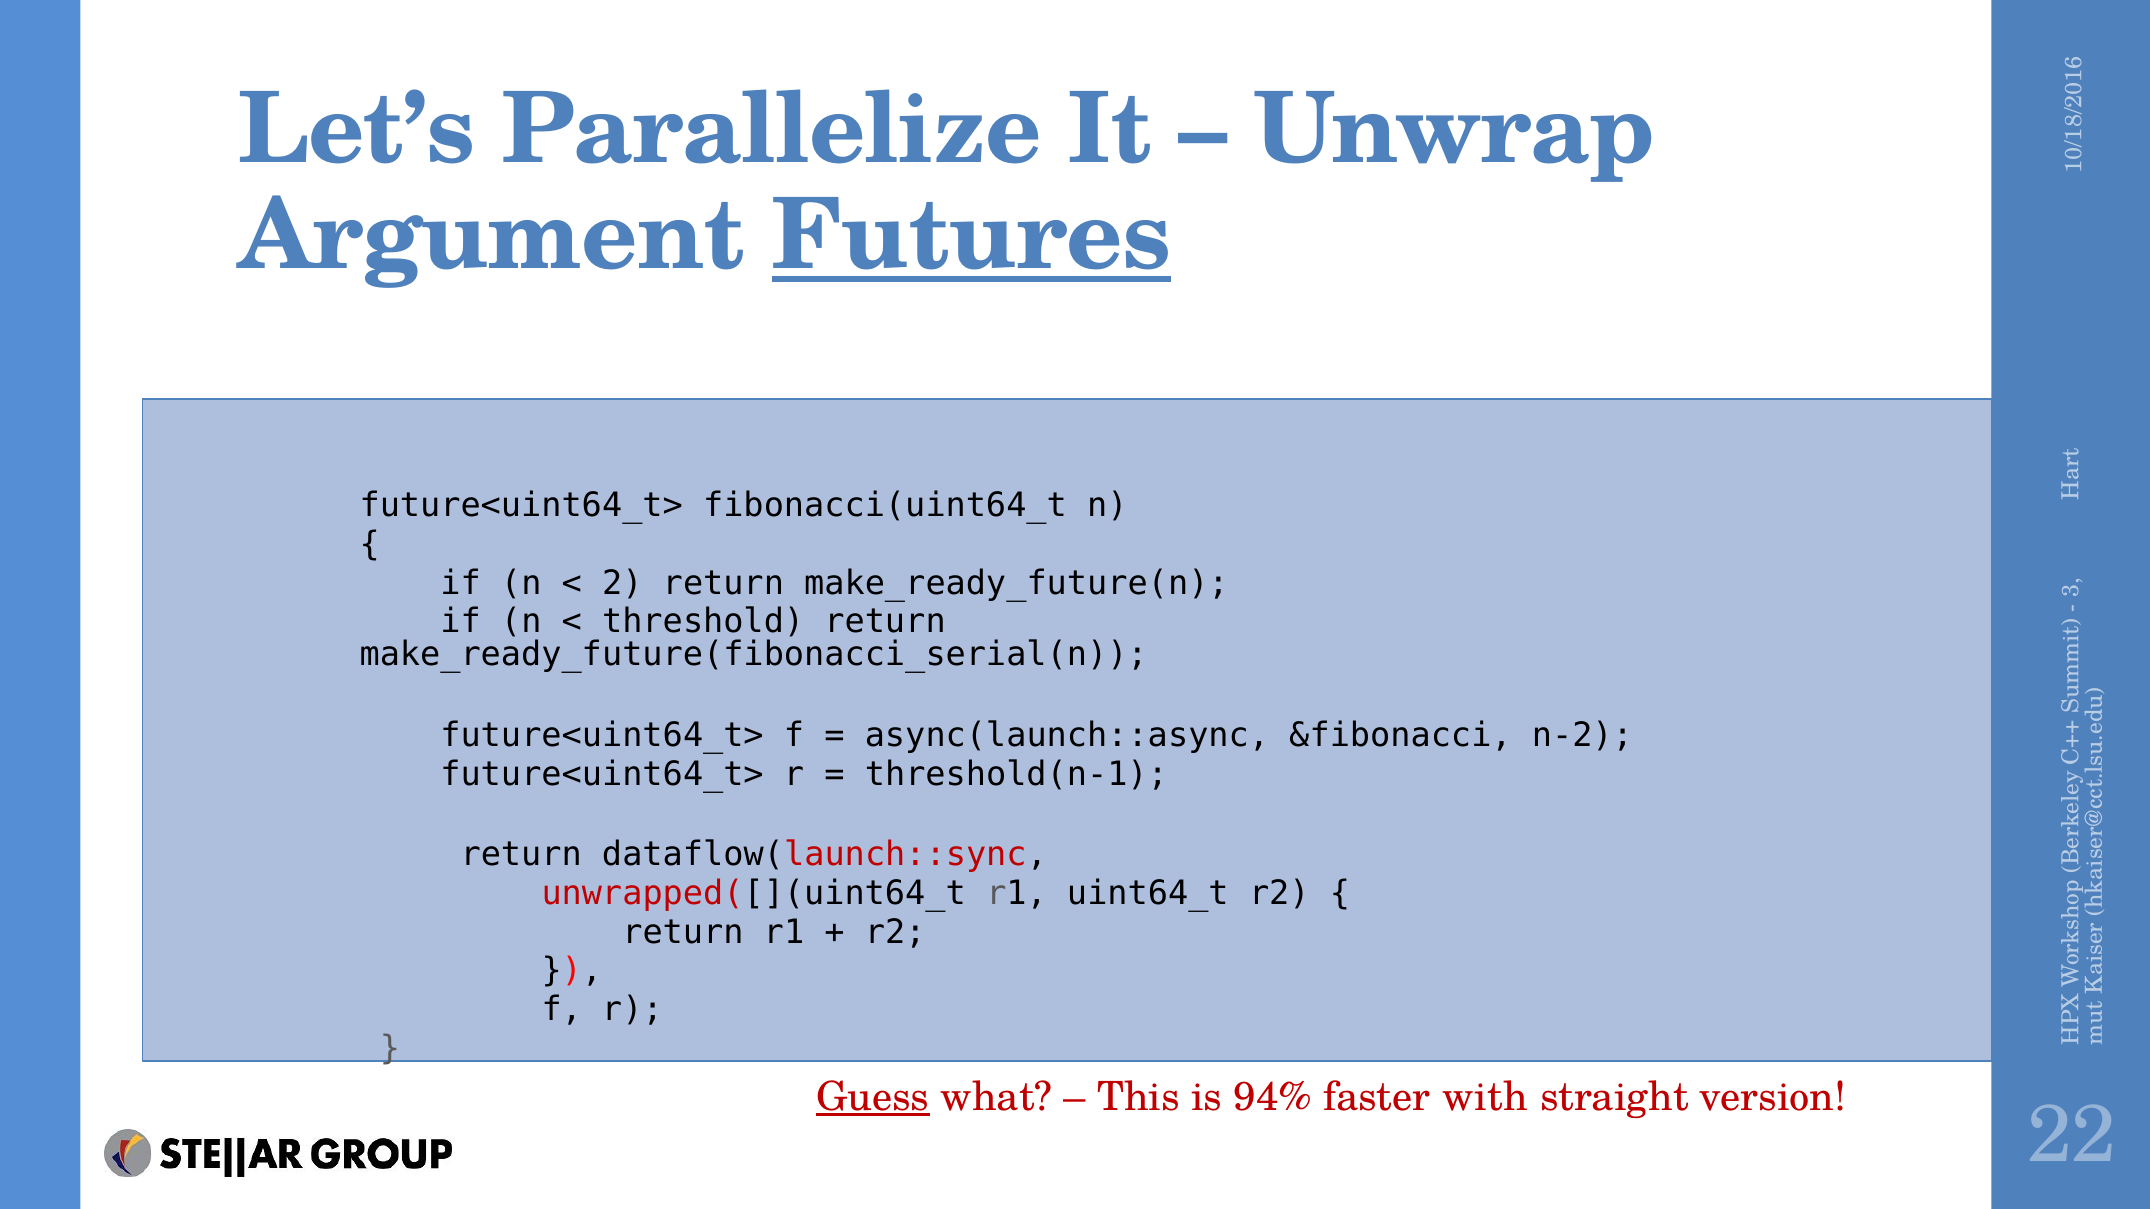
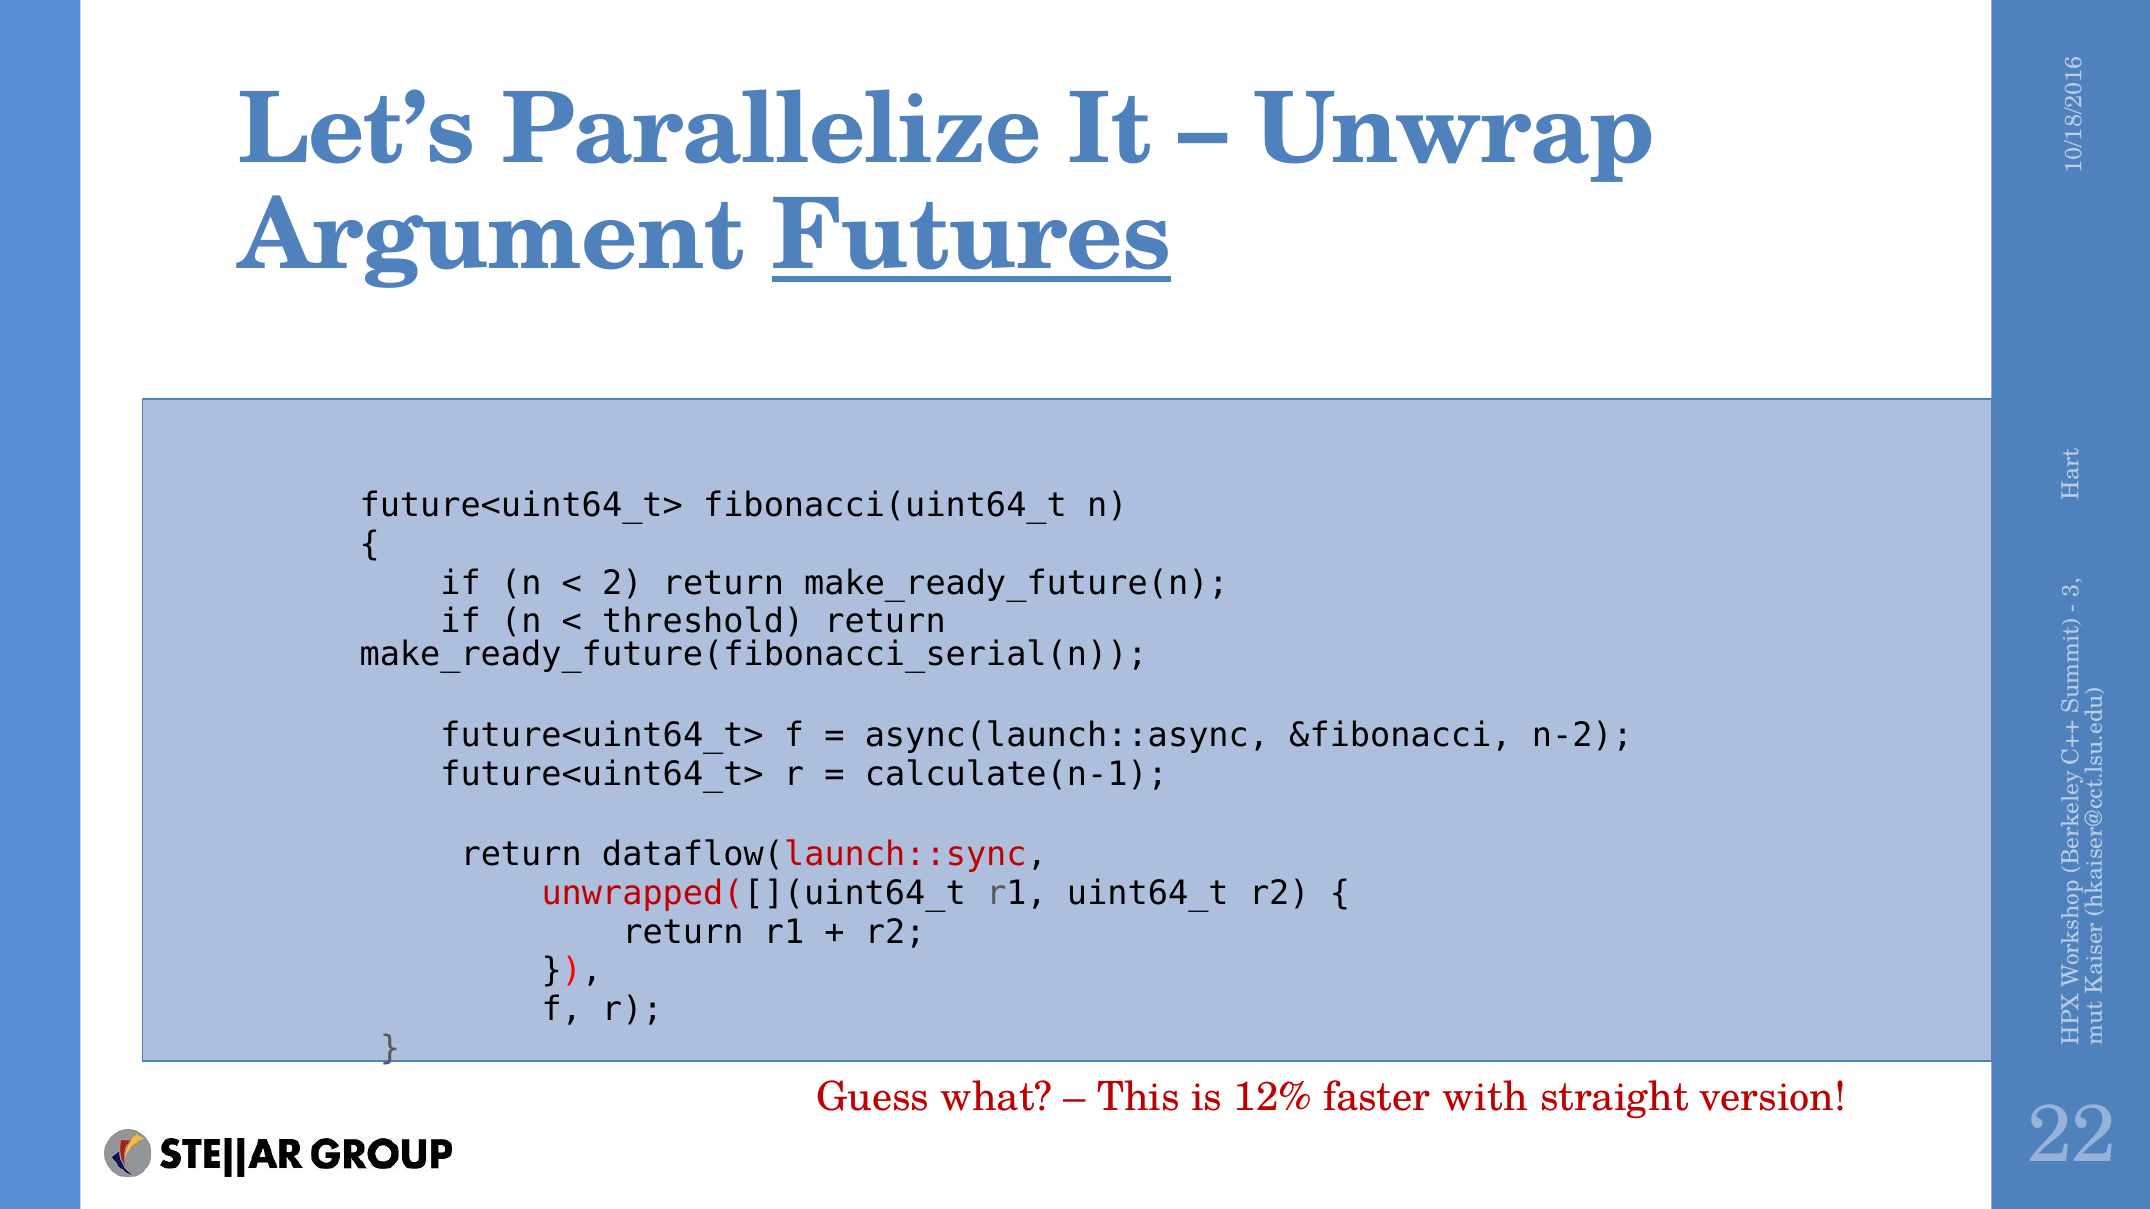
threshold(n-1: threshold(n-1 -> calculate(n-1
Guess underline: present -> none
94%: 94% -> 12%
